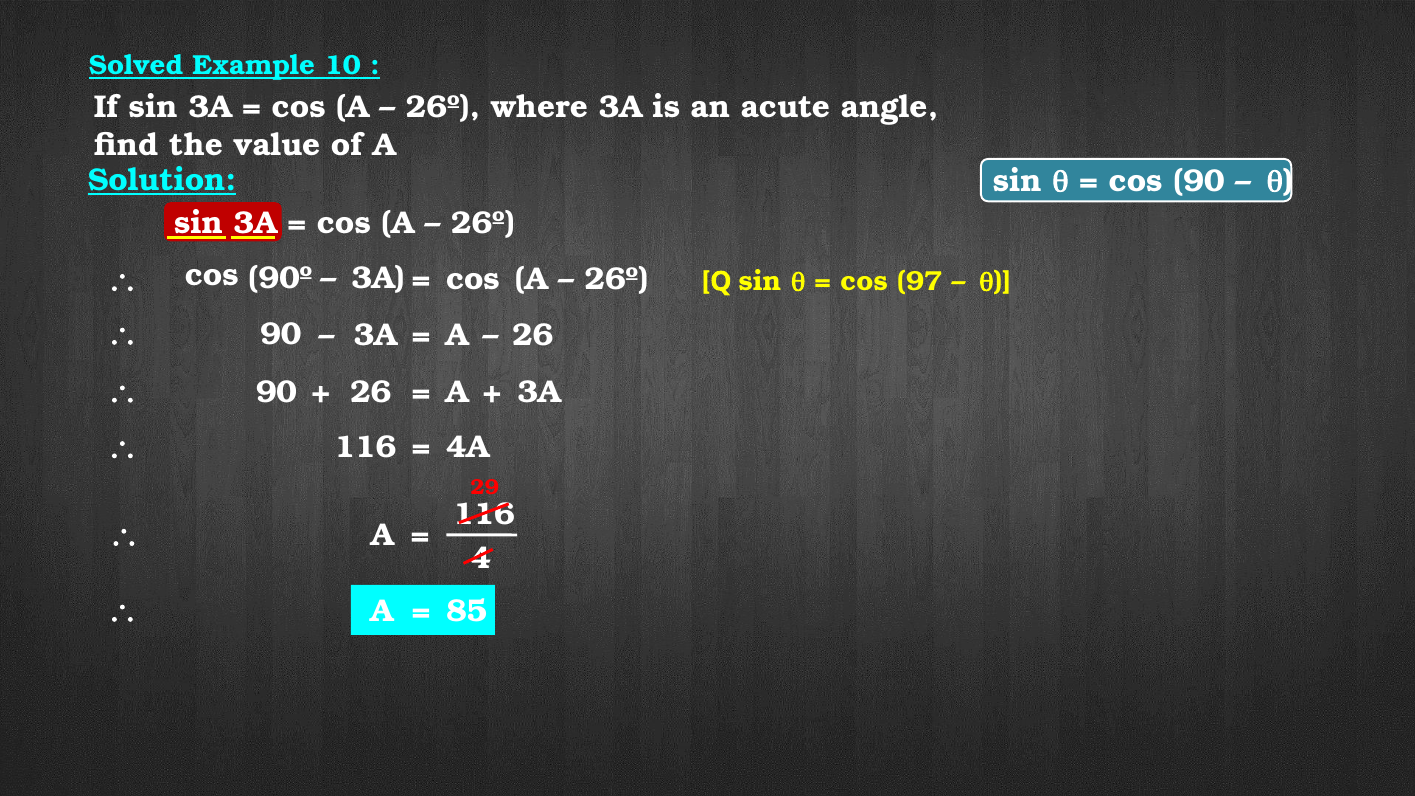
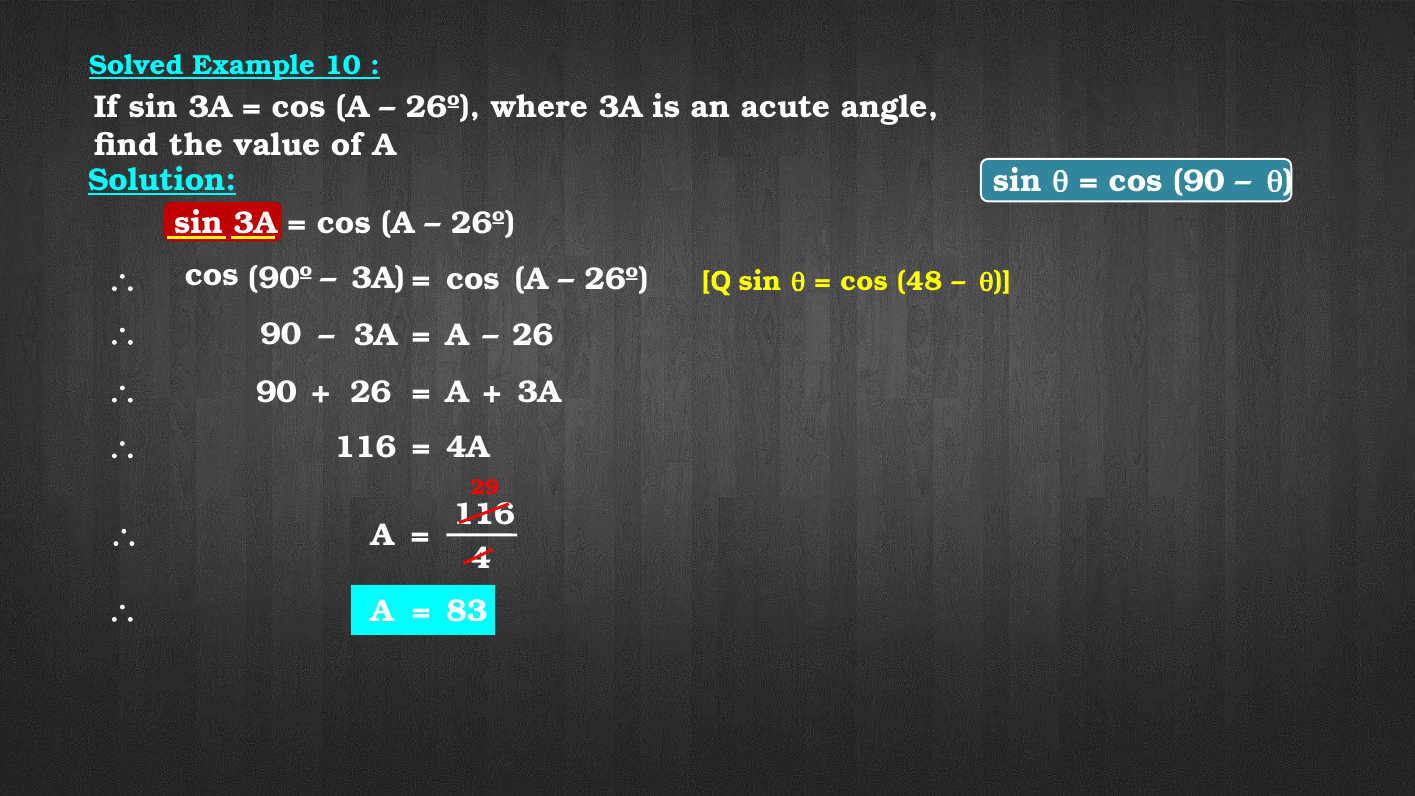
97: 97 -> 48
85: 85 -> 83
